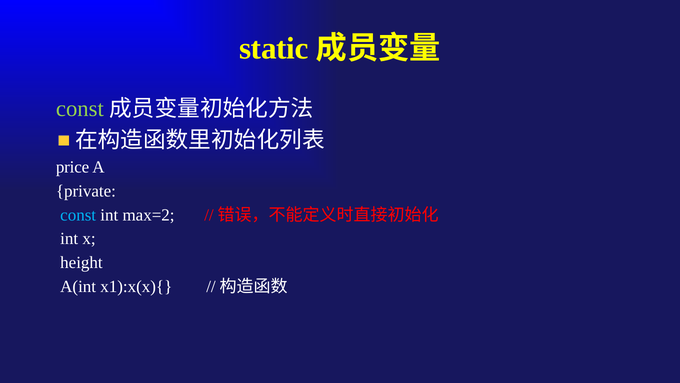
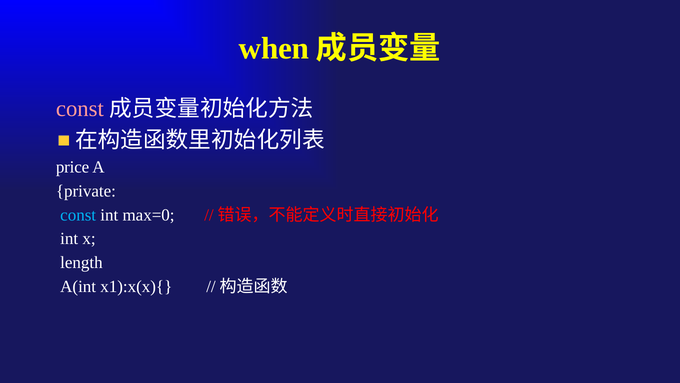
static: static -> when
const at (80, 109) colour: light green -> pink
max=2: max=2 -> max=0
height: height -> length
